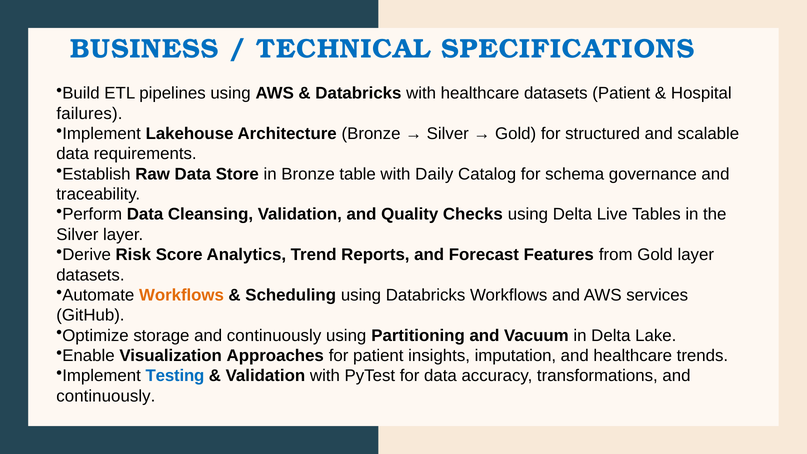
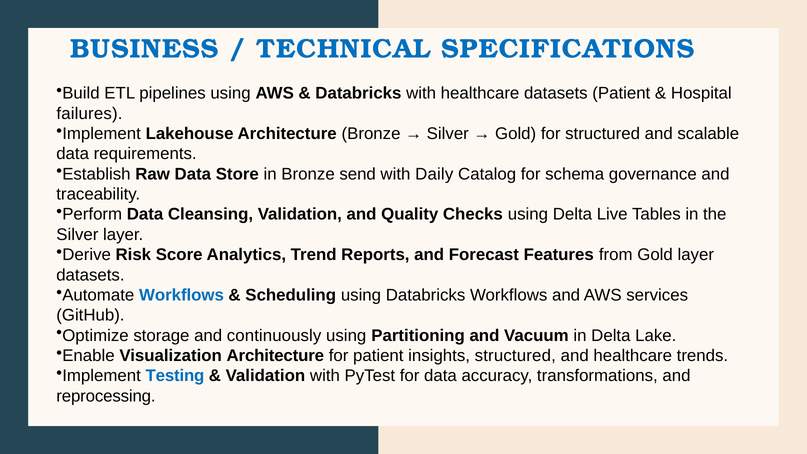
table: table -> send
Workflows at (181, 295) colour: orange -> blue
Visualization Approaches: Approaches -> Architecture
insights imputation: imputation -> structured
continuously at (106, 396): continuously -> reprocessing
